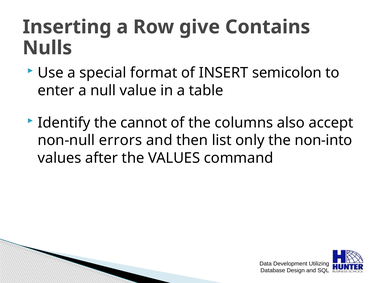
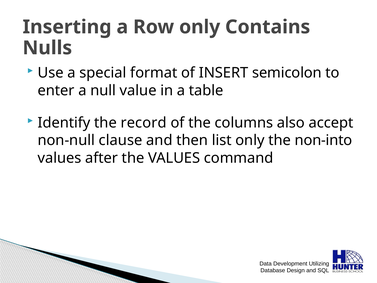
Row give: give -> only
cannot: cannot -> record
errors: errors -> clause
